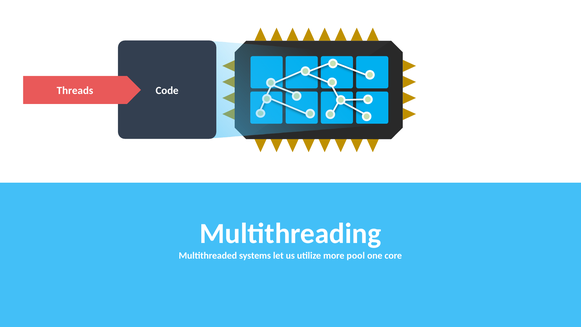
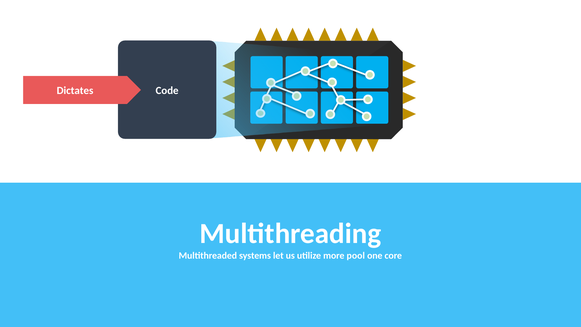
Threads: Threads -> Dictates
